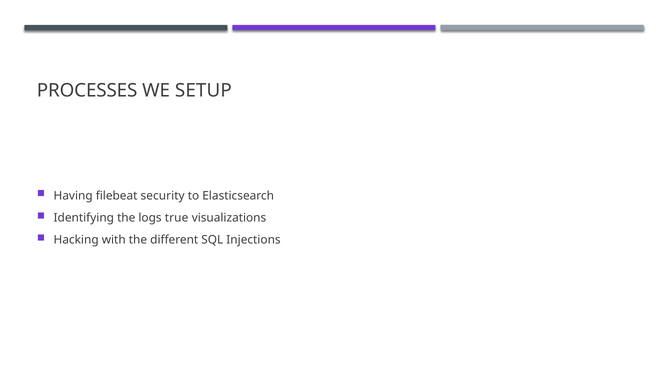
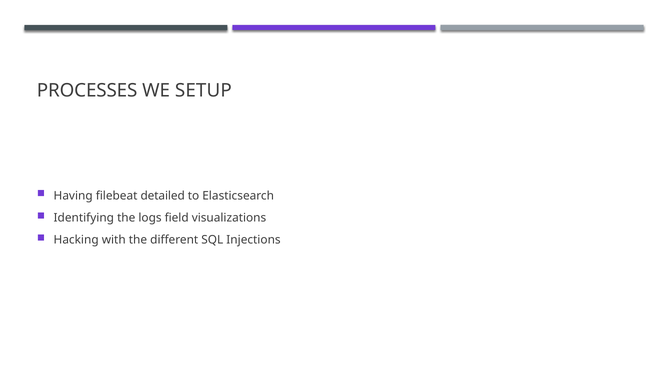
security: security -> detailed
true: true -> field
